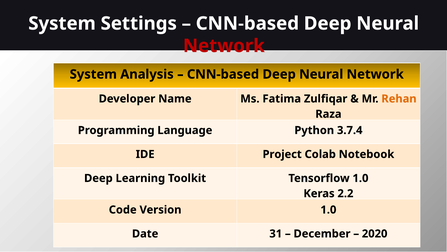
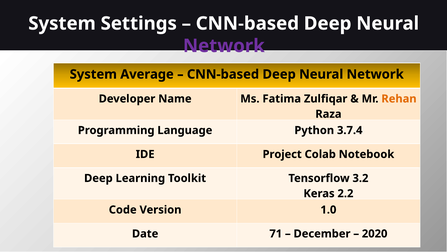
Network at (224, 46) colour: red -> purple
Analysis: Analysis -> Average
Tensorflow 1.0: 1.0 -> 3.2
31: 31 -> 71
